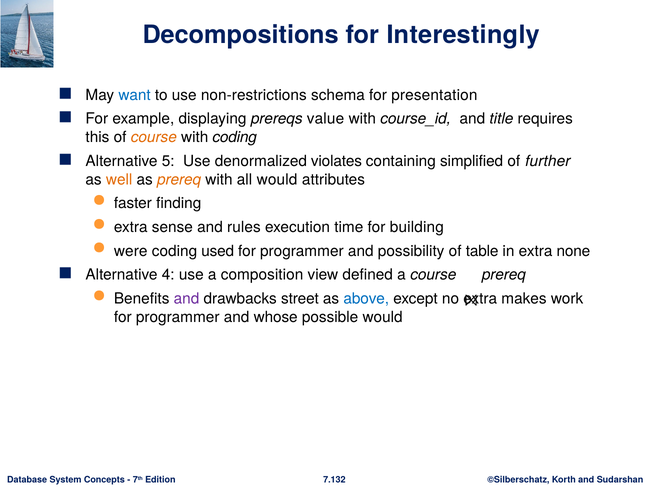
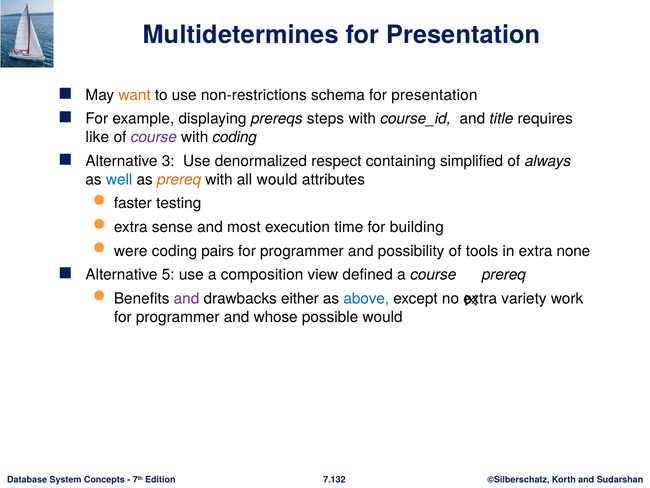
Decompositions: Decompositions -> Multidetermines
Interestingly at (463, 35): Interestingly -> Presentation
want colour: blue -> orange
value: value -> steps
this: this -> like
course at (154, 137) colour: orange -> purple
5: 5 -> 3
violates: violates -> respect
further: further -> always
well colour: orange -> blue
finding: finding -> testing
rules: rules -> most
used: used -> pairs
table: table -> tools
4: 4 -> 5
street: street -> either
makes: makes -> variety
